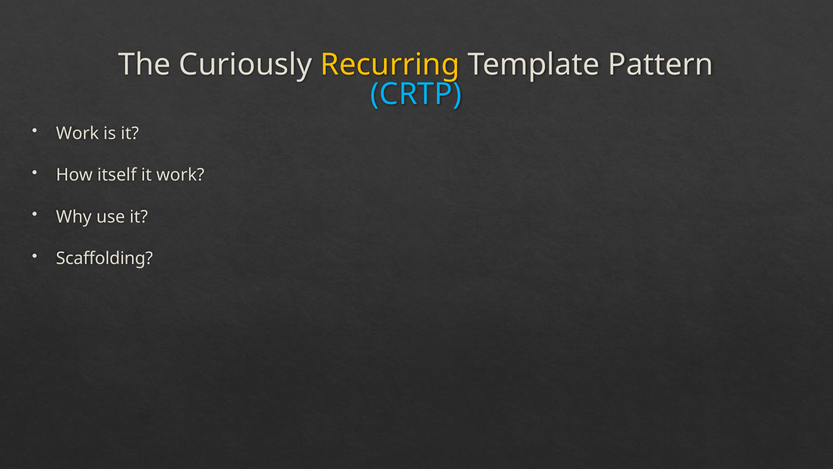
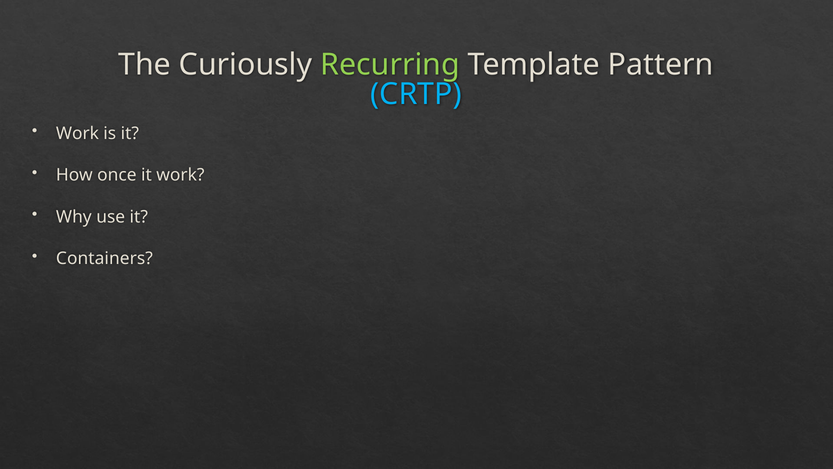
Recurring colour: yellow -> light green
itself: itself -> once
Scaffolding: Scaffolding -> Containers
